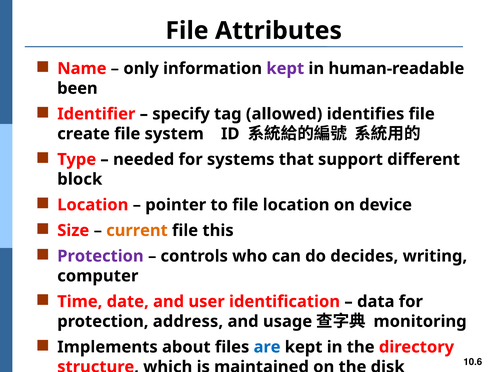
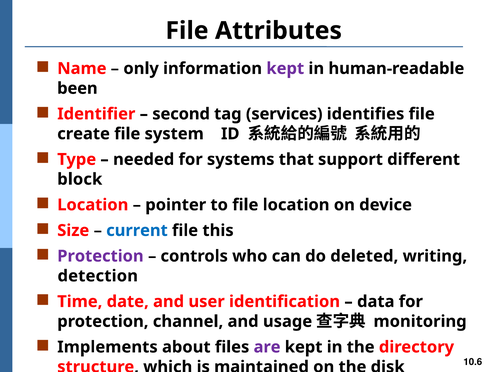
specify: specify -> second
allowed: allowed -> services
current colour: orange -> blue
decides: decides -> deleted
computer: computer -> detection
address: address -> channel
are colour: blue -> purple
